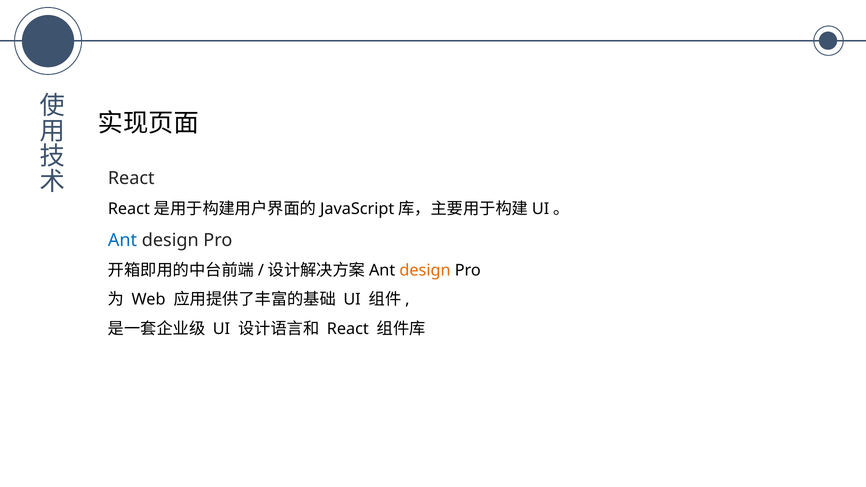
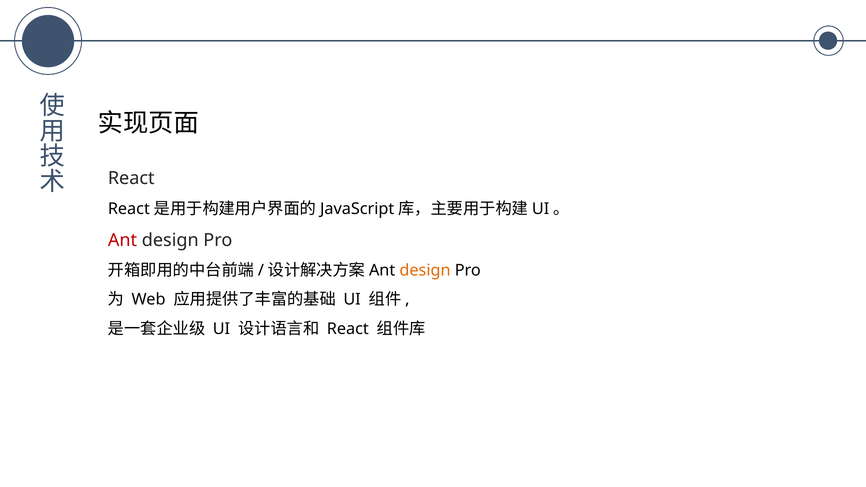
Ant colour: blue -> red
